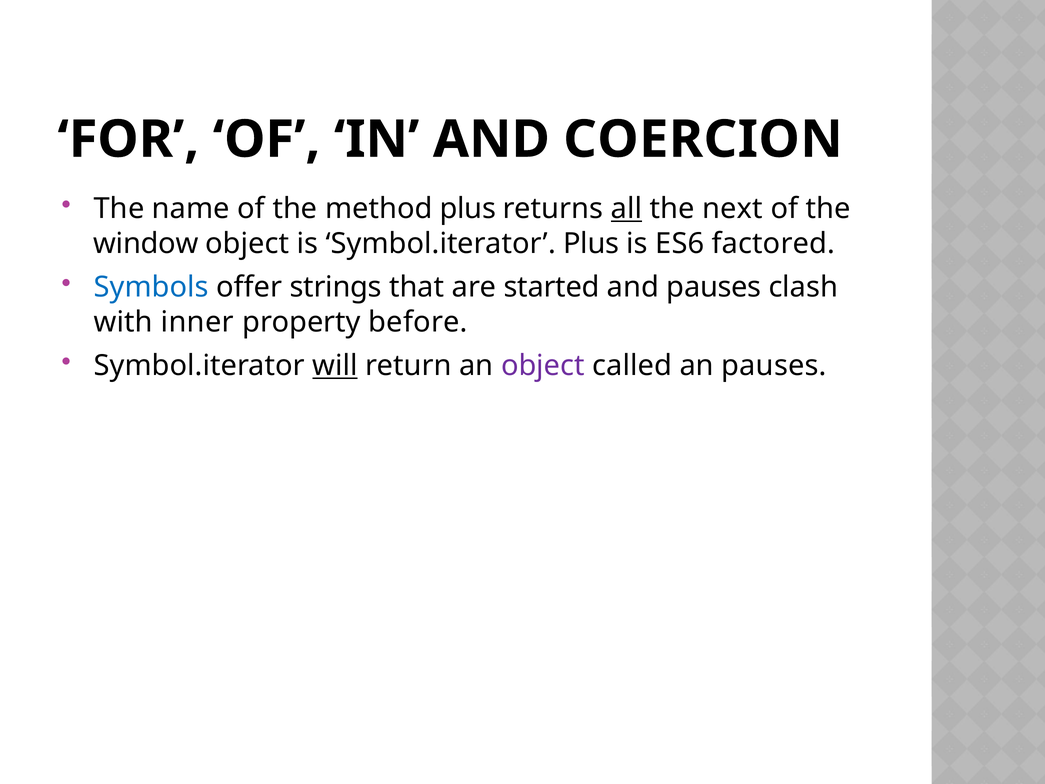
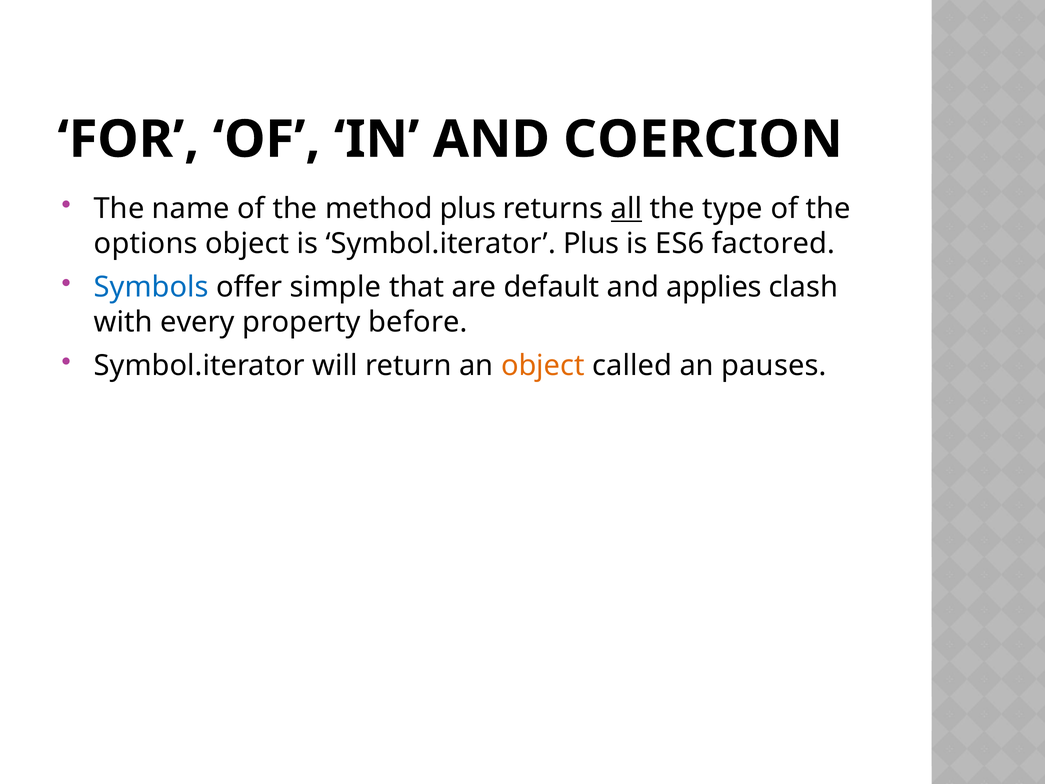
next: next -> type
window: window -> options
strings: strings -> simple
started: started -> default
and pauses: pauses -> applies
inner: inner -> every
will underline: present -> none
object at (543, 366) colour: purple -> orange
